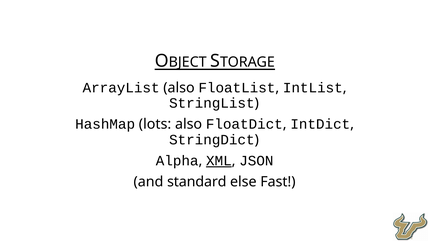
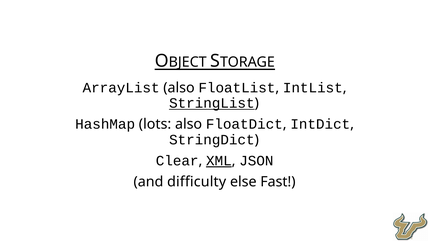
StringList underline: none -> present
Alpha: Alpha -> Clear
standard: standard -> difficulty
